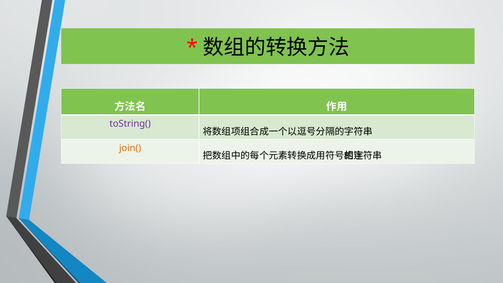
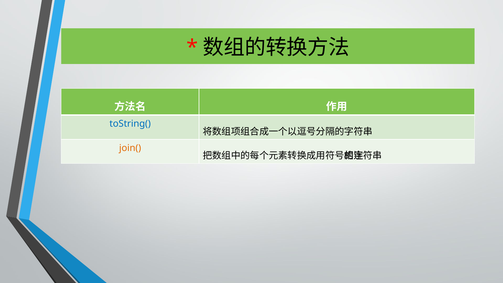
toString( colour: purple -> blue
